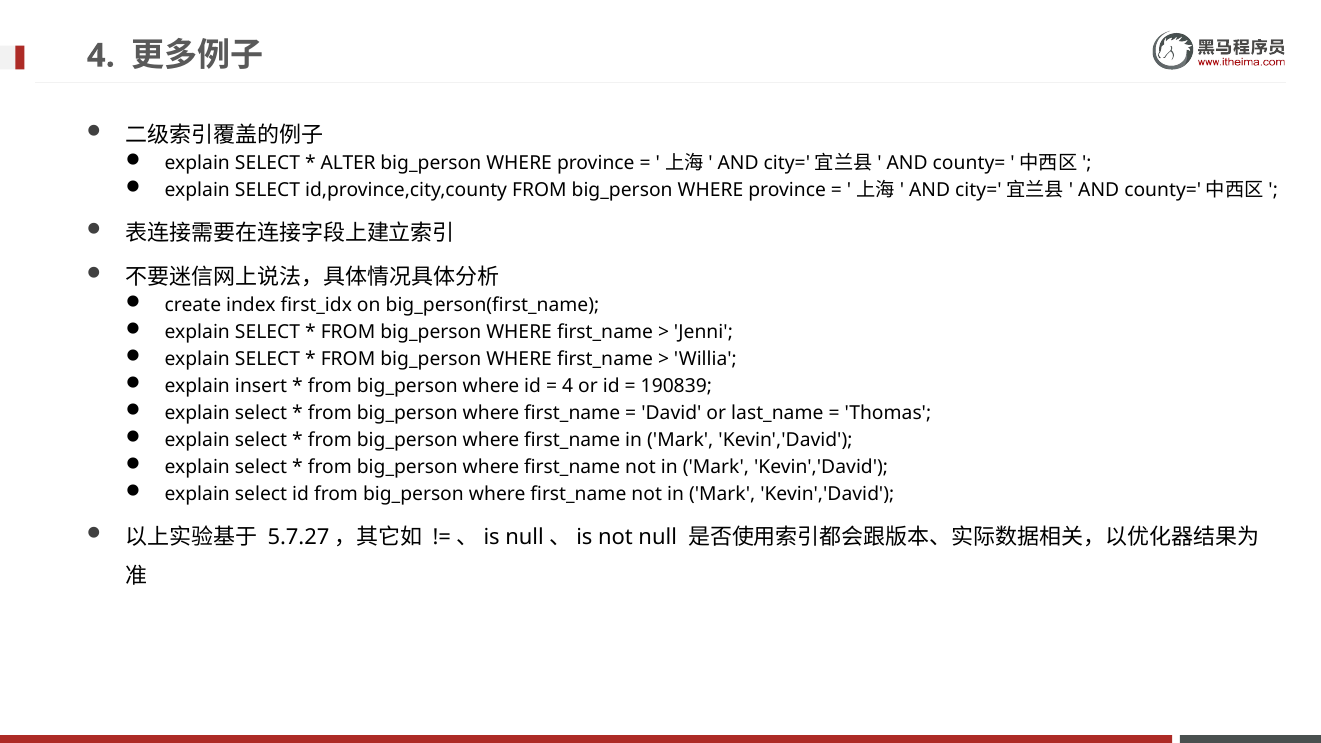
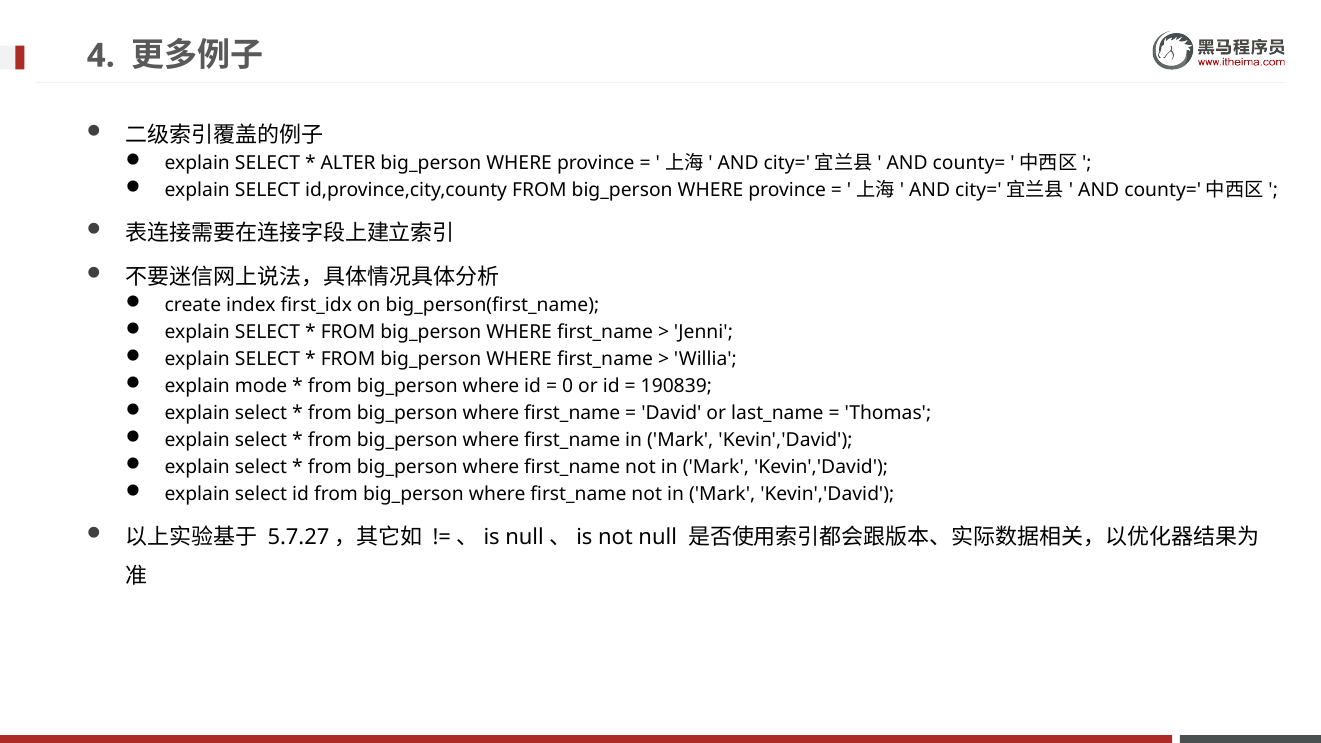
insert: insert -> mode
4 at (568, 387): 4 -> 0
